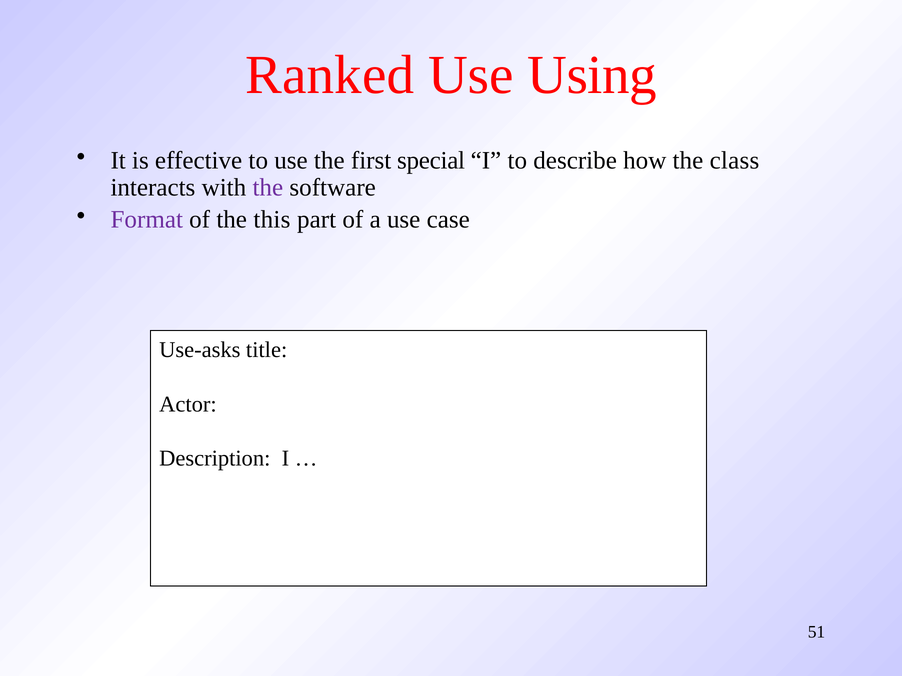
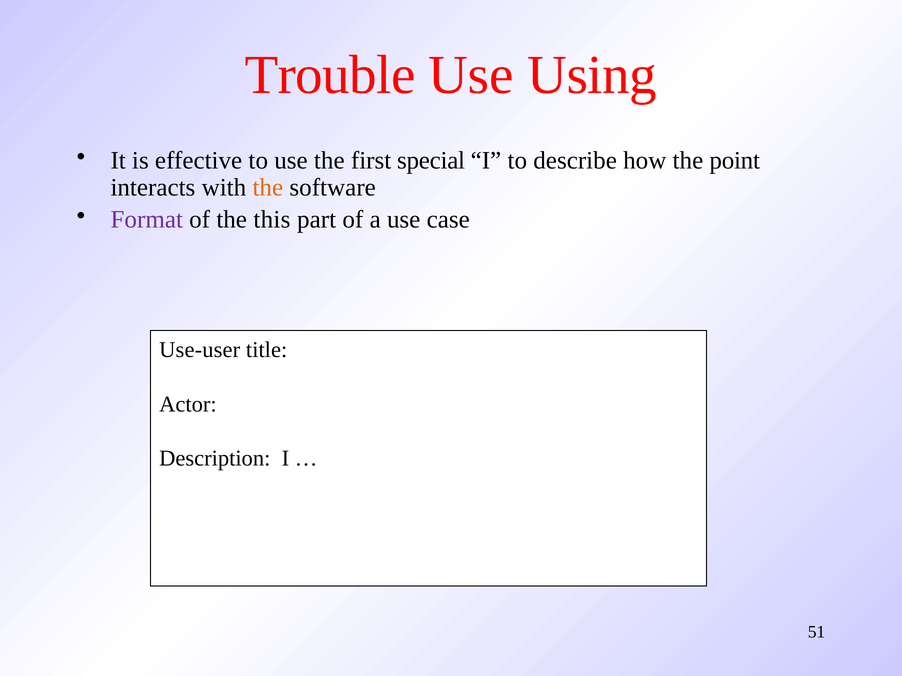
Ranked: Ranked -> Trouble
class: class -> point
the at (268, 188) colour: purple -> orange
Use-asks: Use-asks -> Use-user
